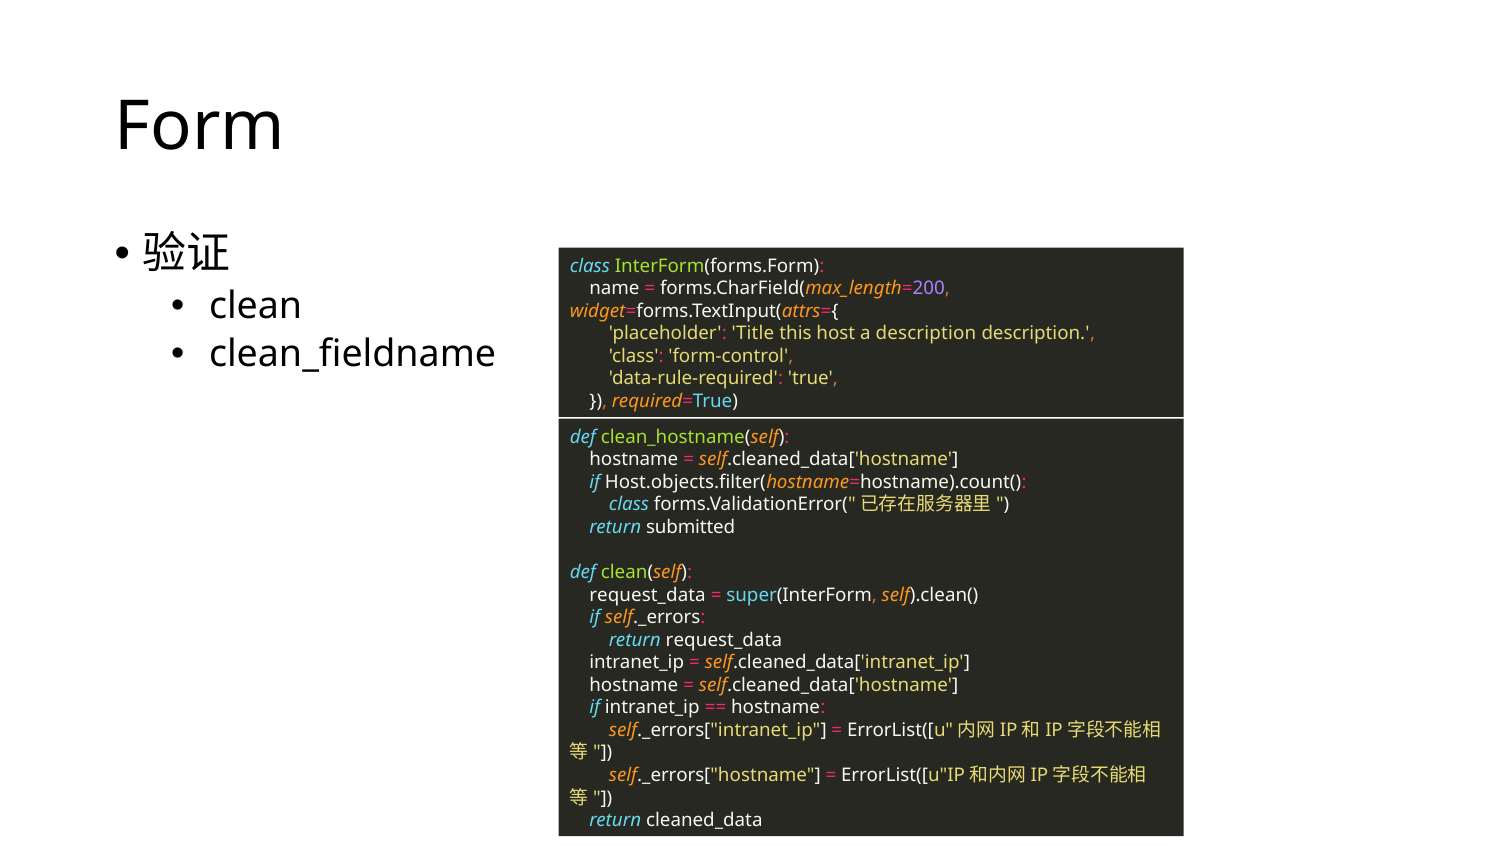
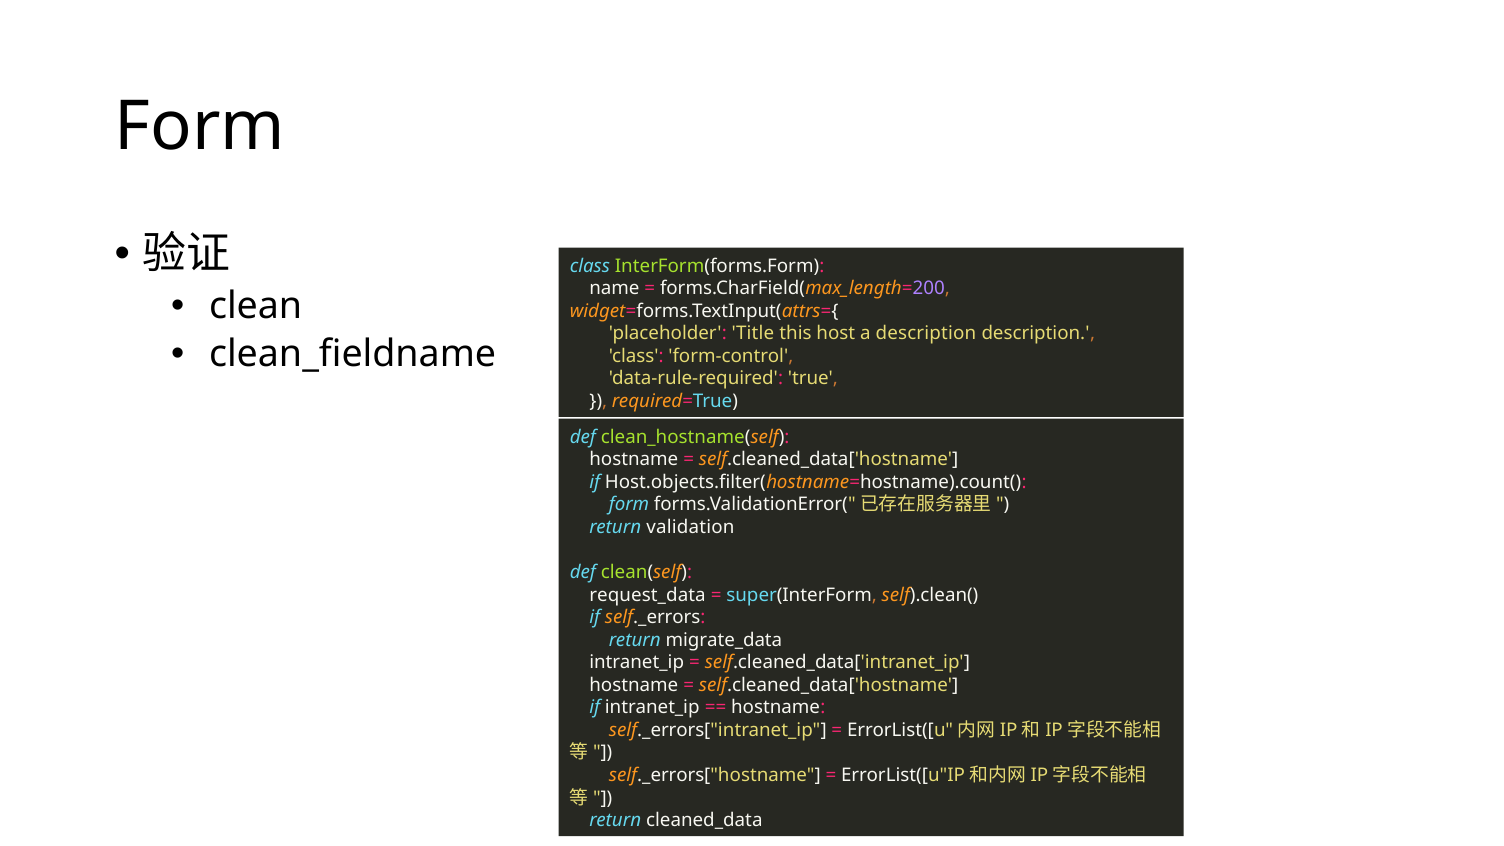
class at (629, 505): class -> form
submitted: submitted -> validation
return request_data: request_data -> migrate_data
